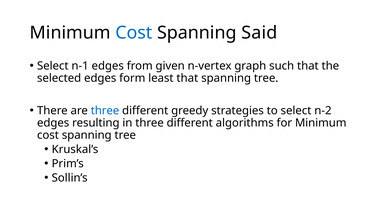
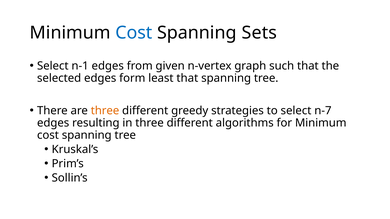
Said: Said -> Sets
three at (105, 111) colour: blue -> orange
n-2: n-2 -> n-7
